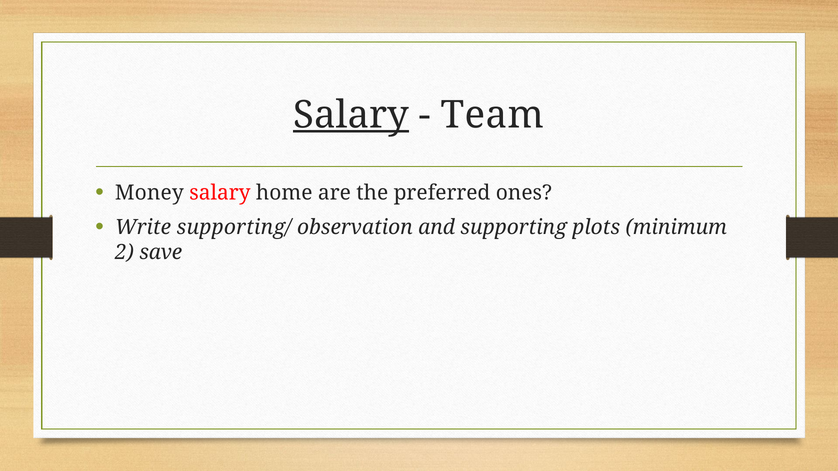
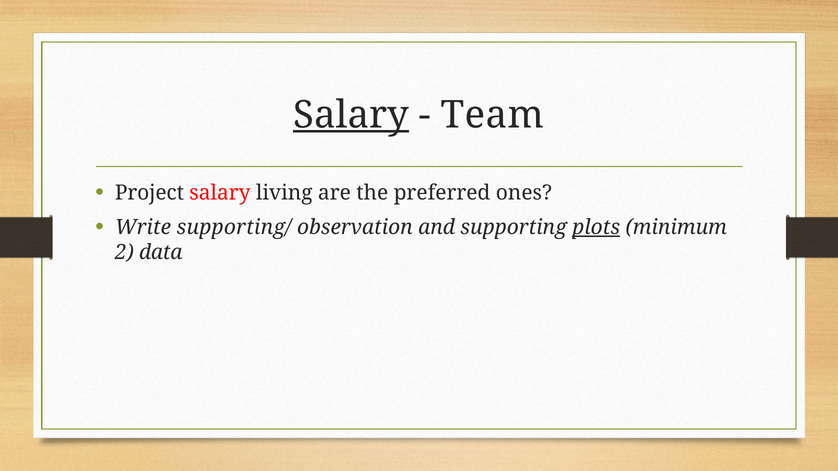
Money: Money -> Project
home: home -> living
plots underline: none -> present
save: save -> data
